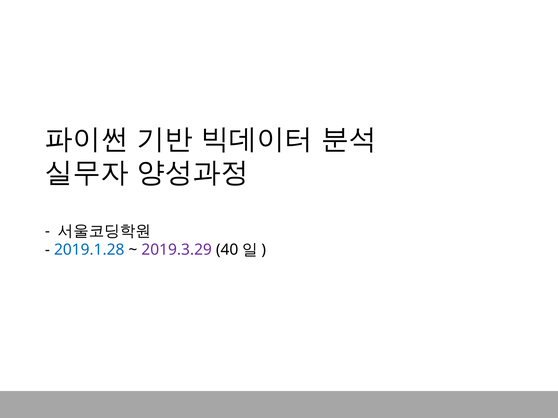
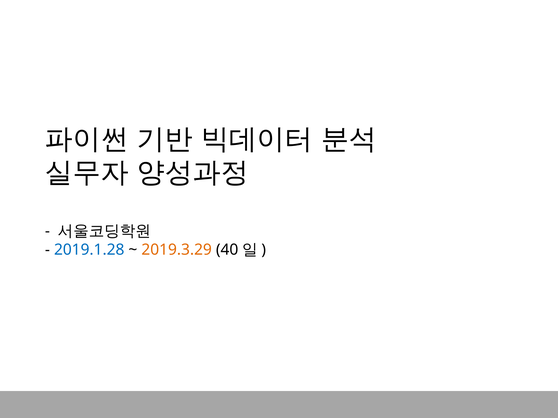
2019.3.29 colour: purple -> orange
